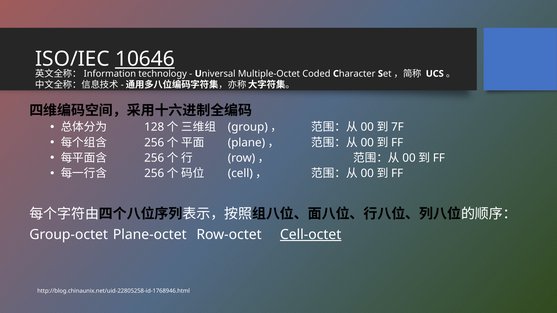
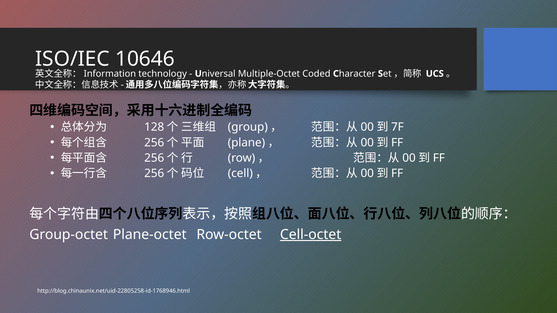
10646 underline: present -> none
